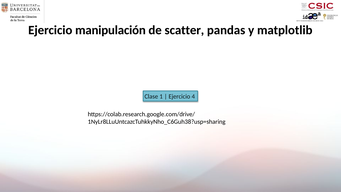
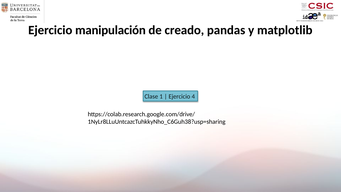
scatter: scatter -> creado
